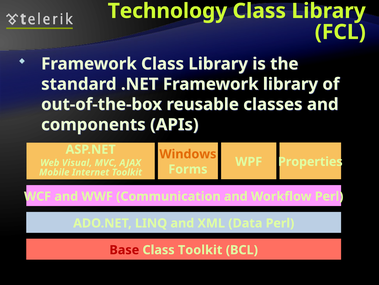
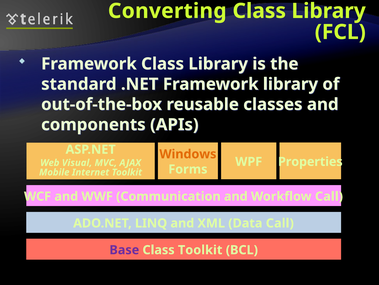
Technology: Technology -> Converting
Workflow Perl: Perl -> Call
Data Perl: Perl -> Call
Base colour: red -> purple
